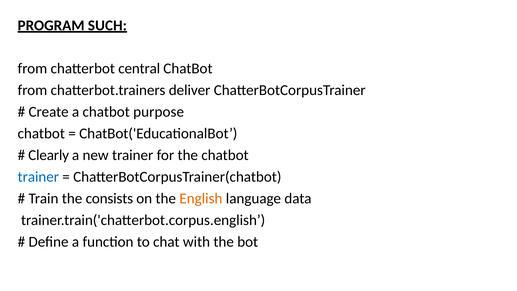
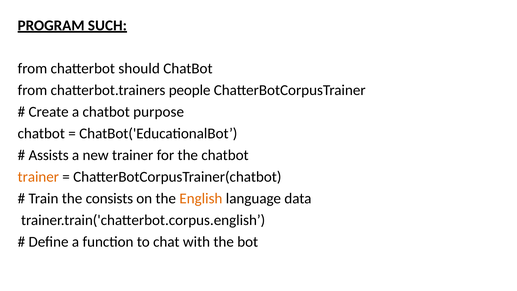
central: central -> should
deliver: deliver -> people
Clearly: Clearly -> Assists
trainer at (38, 177) colour: blue -> orange
